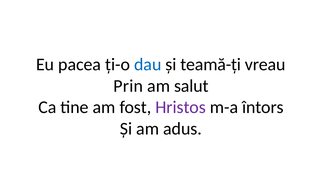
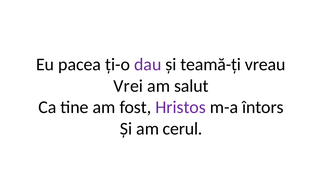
dau colour: blue -> purple
Prin: Prin -> Vrei
adus: adus -> cerul
